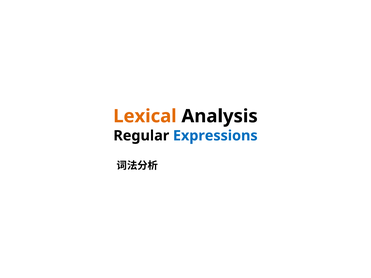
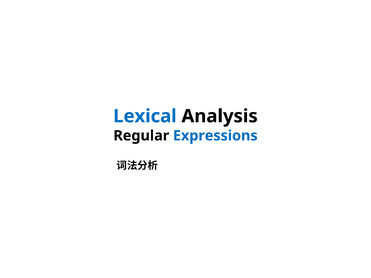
Lexical colour: orange -> blue
